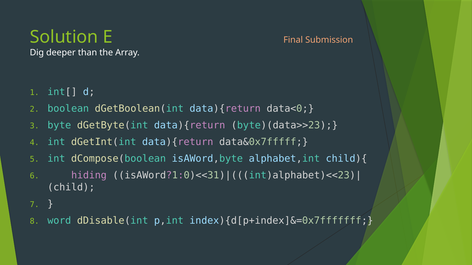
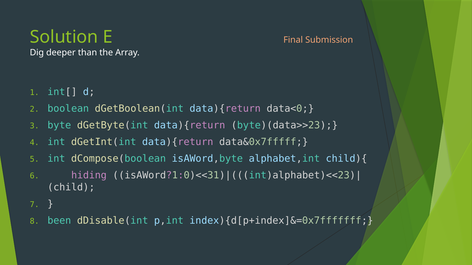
word: word -> been
